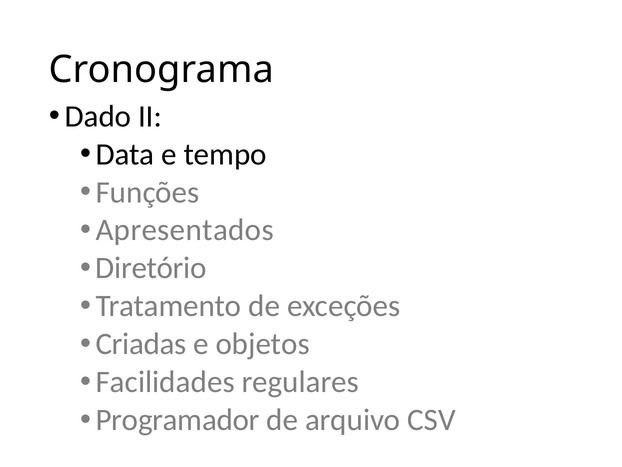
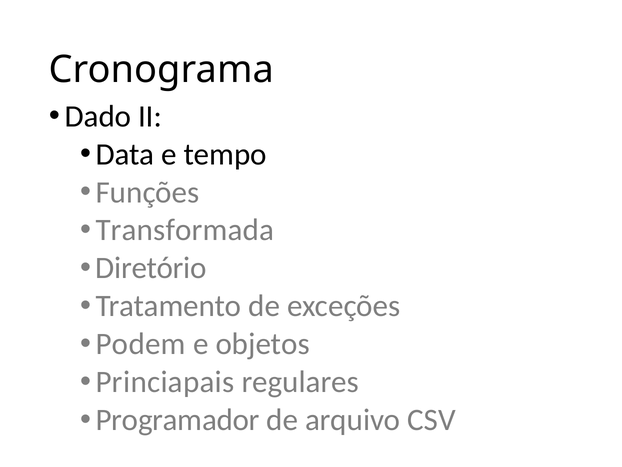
Apresentados: Apresentados -> Transformada
Criadas: Criadas -> Podem
Facilidades: Facilidades -> Princiapais
